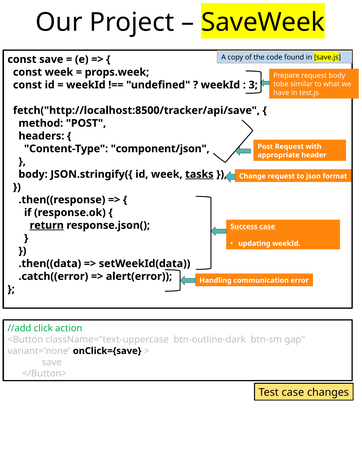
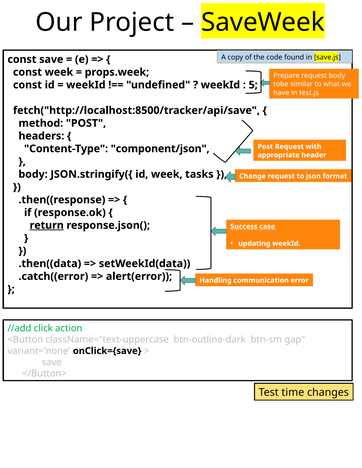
3: 3 -> 5
tasks underline: present -> none
Test case: case -> time
